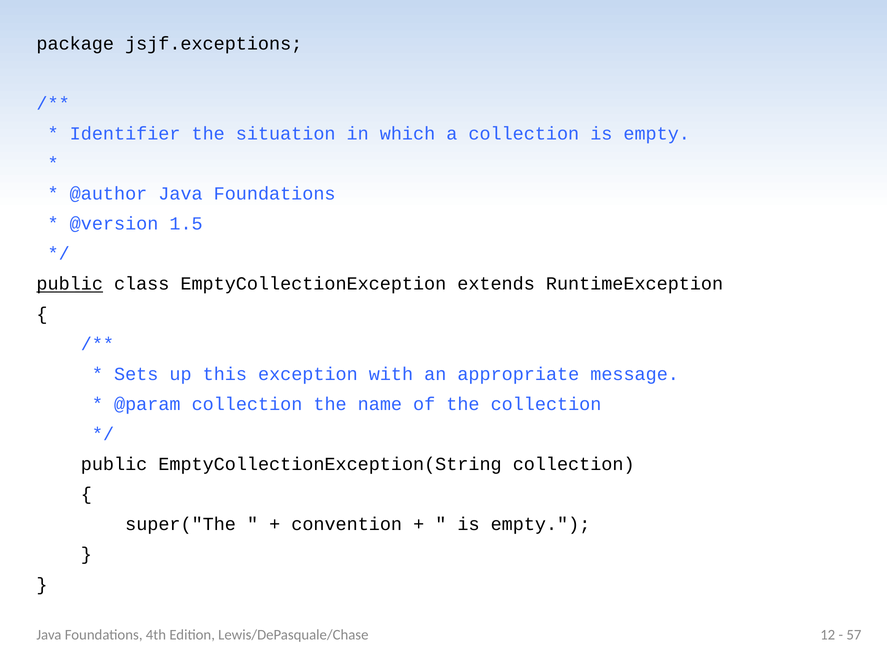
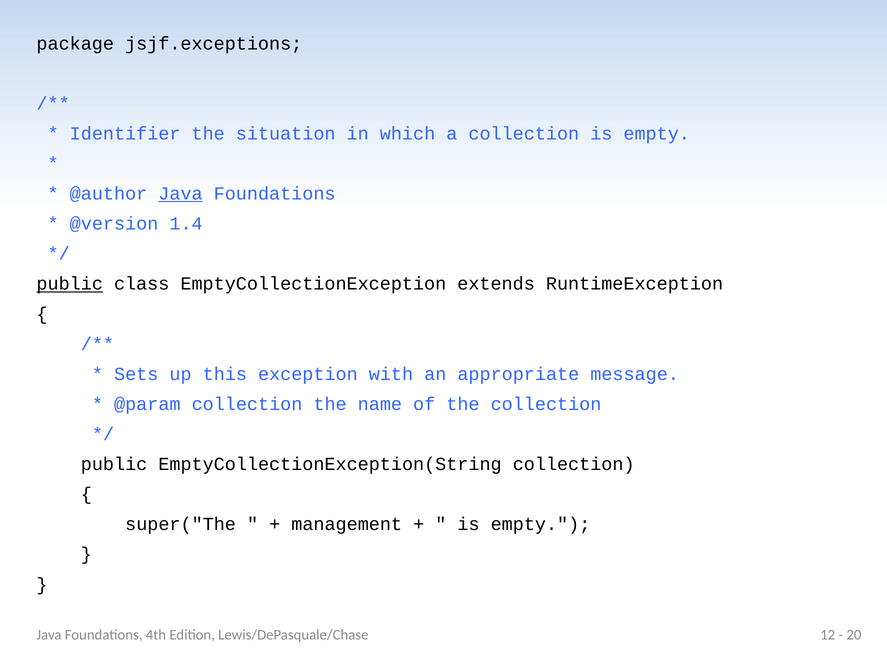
Java at (181, 194) underline: none -> present
1.5: 1.5 -> 1.4
convention: convention -> management
57: 57 -> 20
